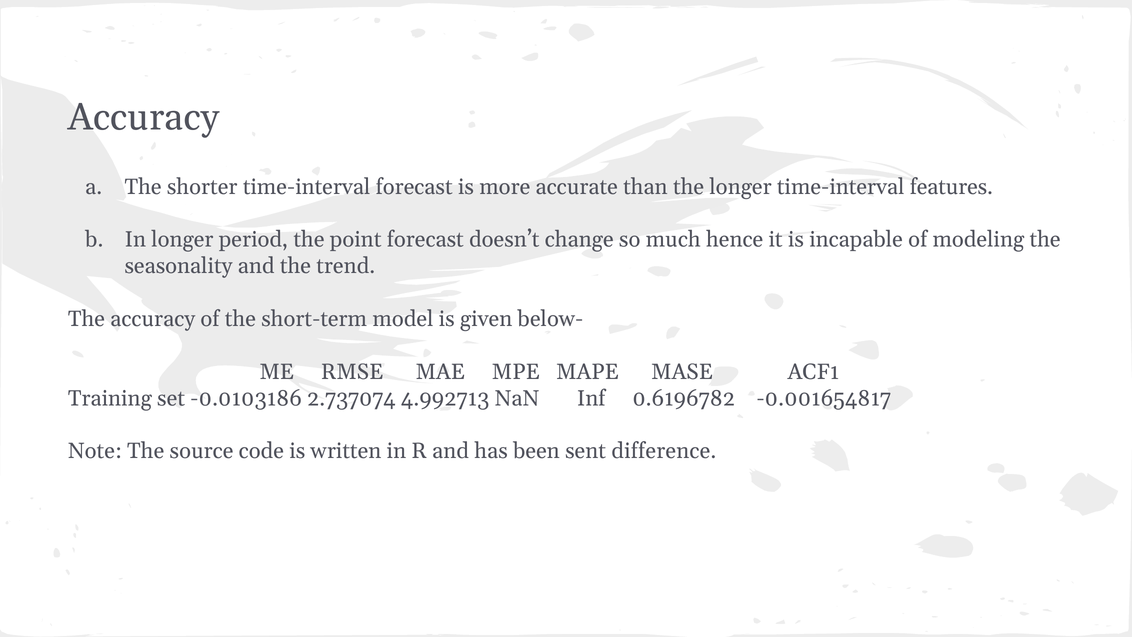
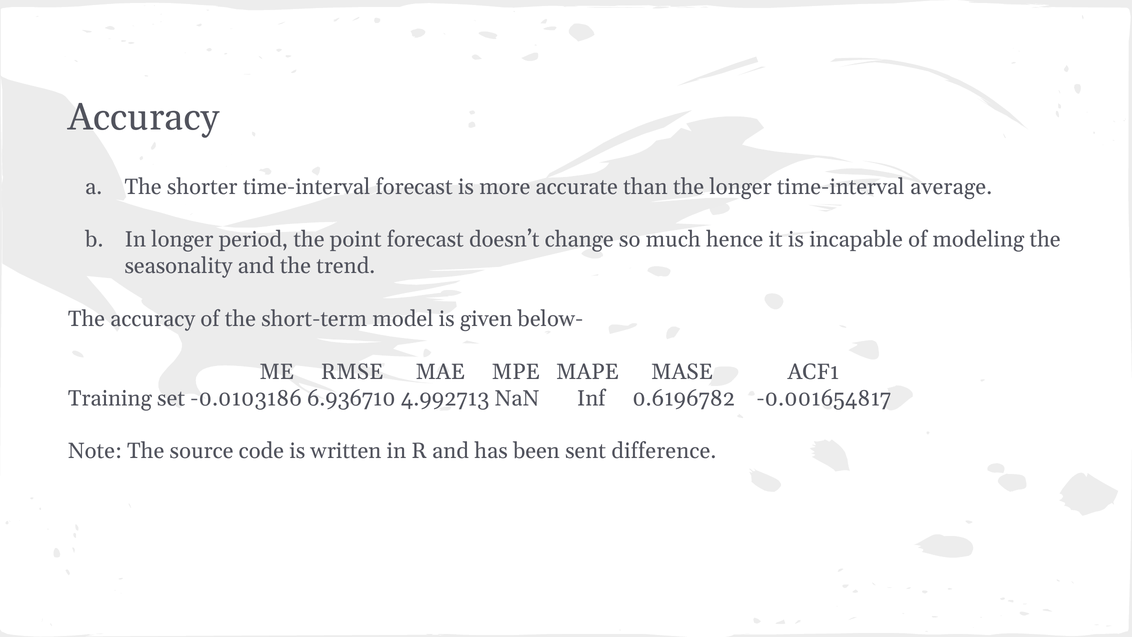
features: features -> average
2.737074: 2.737074 -> 6.936710
